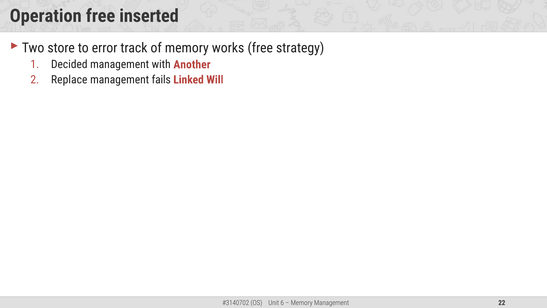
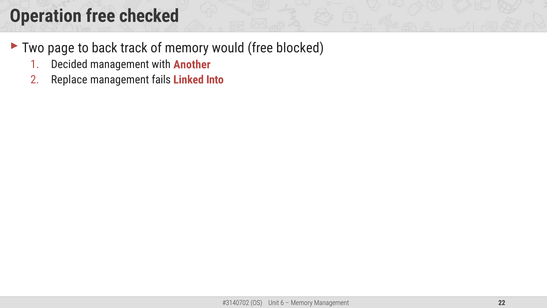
inserted: inserted -> checked
store: store -> page
error: error -> back
works: works -> would
strategy: strategy -> blocked
Will: Will -> Into
